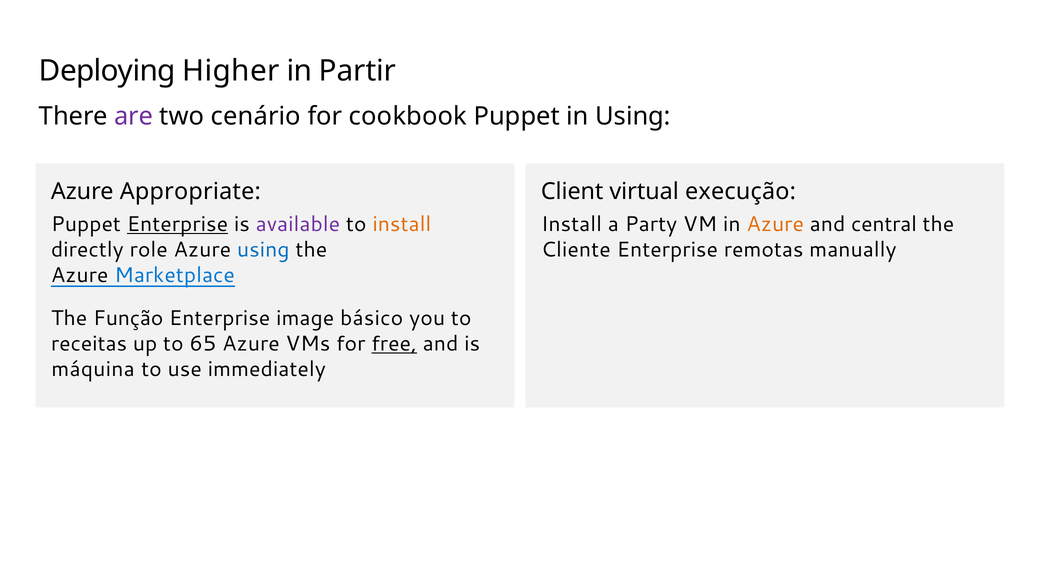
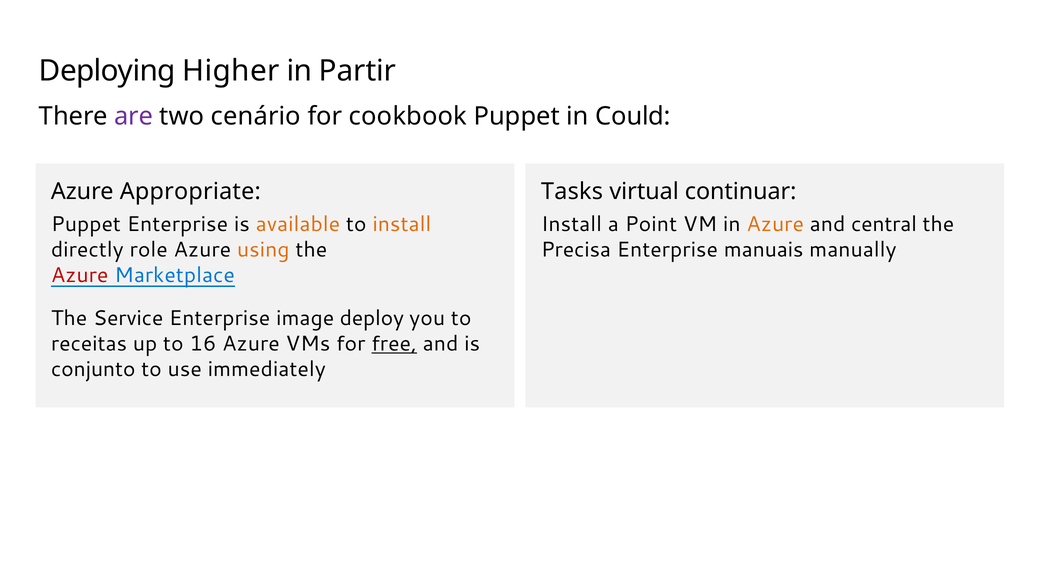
in Using: Using -> Could
Client: Client -> Tasks
execução: execução -> continuar
Enterprise at (177, 224) underline: present -> none
available colour: purple -> orange
Party: Party -> Point
using at (263, 250) colour: blue -> orange
Cliente: Cliente -> Precisa
remotas: remotas -> manuais
Azure at (80, 275) colour: black -> red
Função: Função -> Service
básico: básico -> deploy
65: 65 -> 16
máquina: máquina -> conjunto
